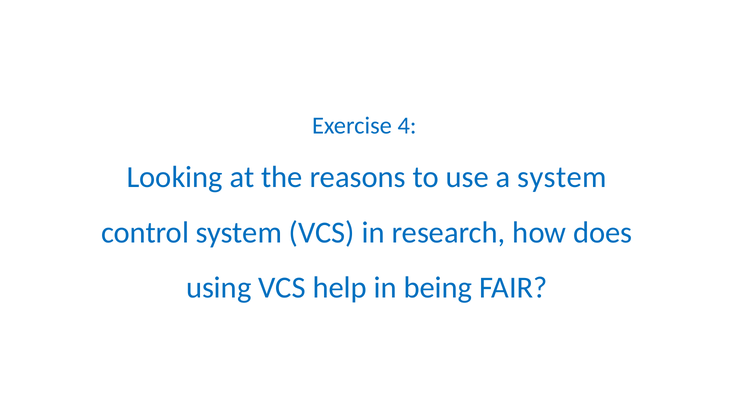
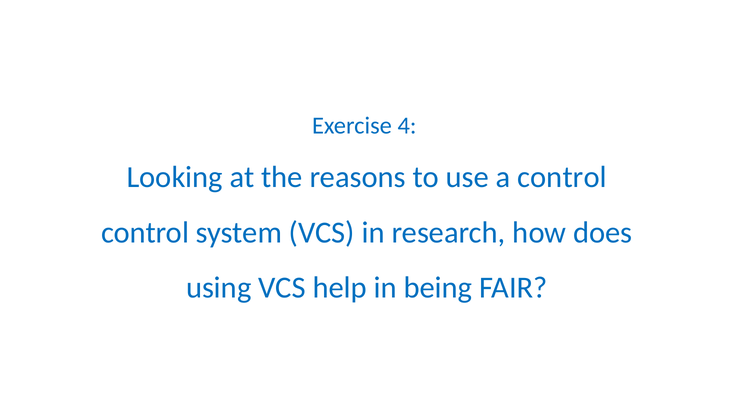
a system: system -> control
